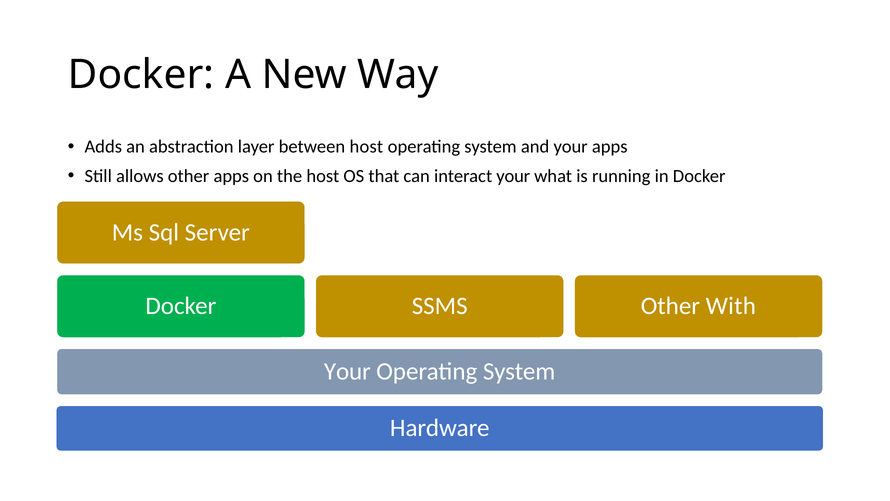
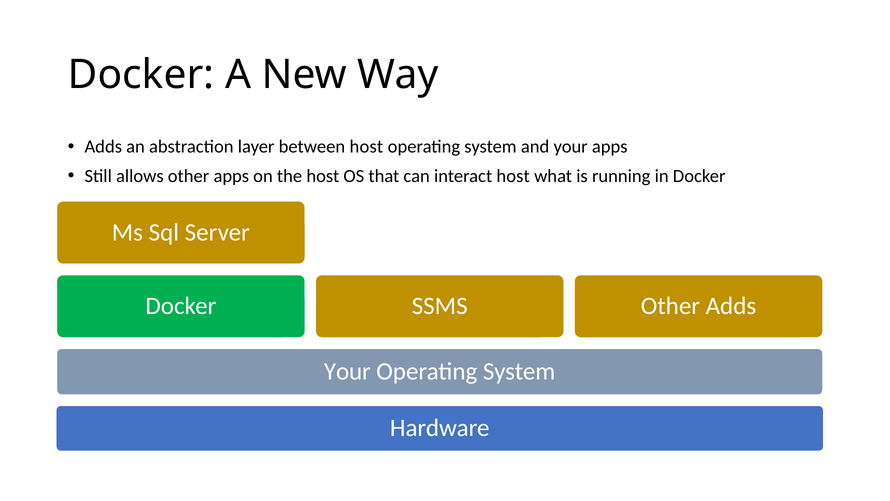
interact your: your -> host
Other With: With -> Adds
